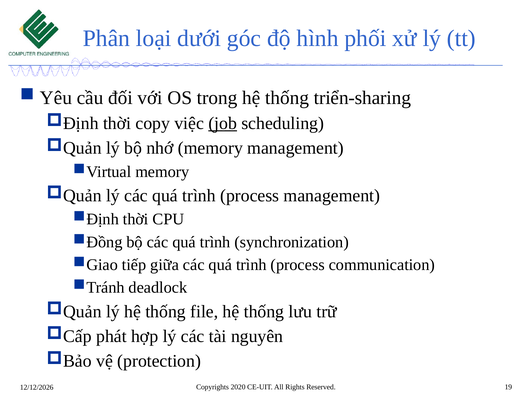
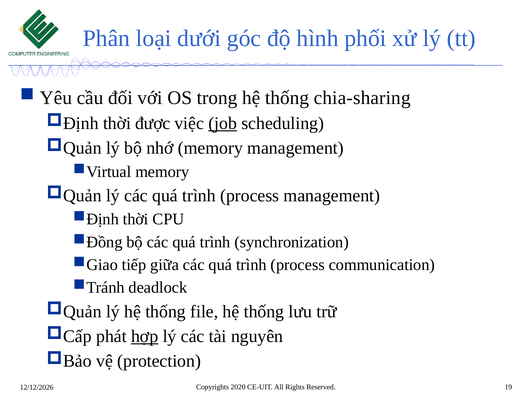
triển-sharing: triển-sharing -> chia-sharing
copy: copy -> được
hợp underline: none -> present
